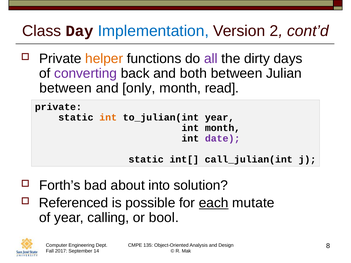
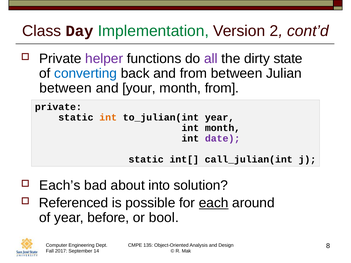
Implementation colour: blue -> green
helper colour: orange -> purple
days: days -> state
converting colour: purple -> blue
and both: both -> from
only: only -> your
month read: read -> from
Forth’s: Forth’s -> Each’s
mutate: mutate -> around
calling: calling -> before
